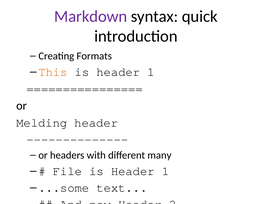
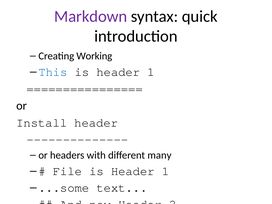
Formats: Formats -> Working
This colour: orange -> blue
Melding: Melding -> Install
